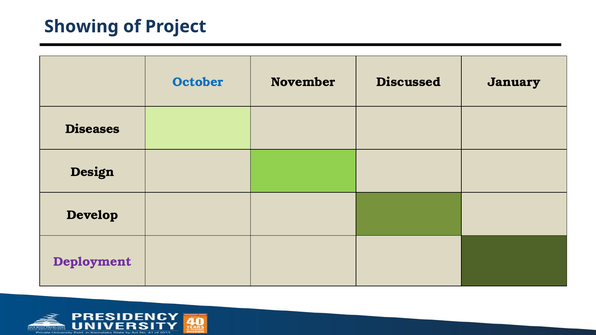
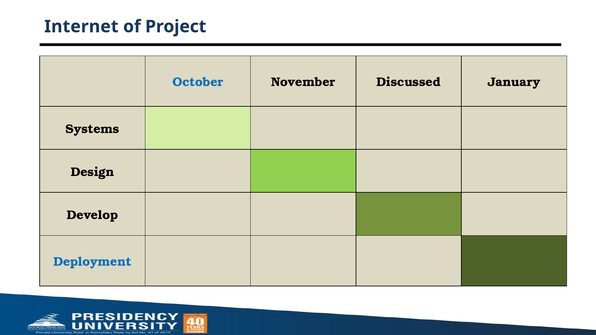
Showing: Showing -> Internet
Diseases: Diseases -> Systems
Deployment colour: purple -> blue
